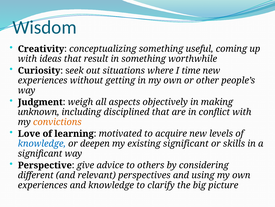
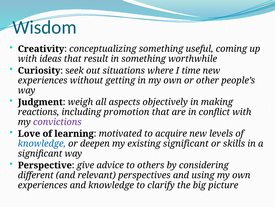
unknown: unknown -> reactions
disciplined: disciplined -> promotion
convictions colour: orange -> purple
